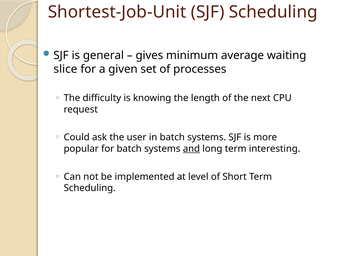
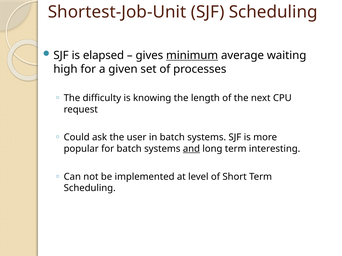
general: general -> elapsed
minimum underline: none -> present
slice: slice -> high
